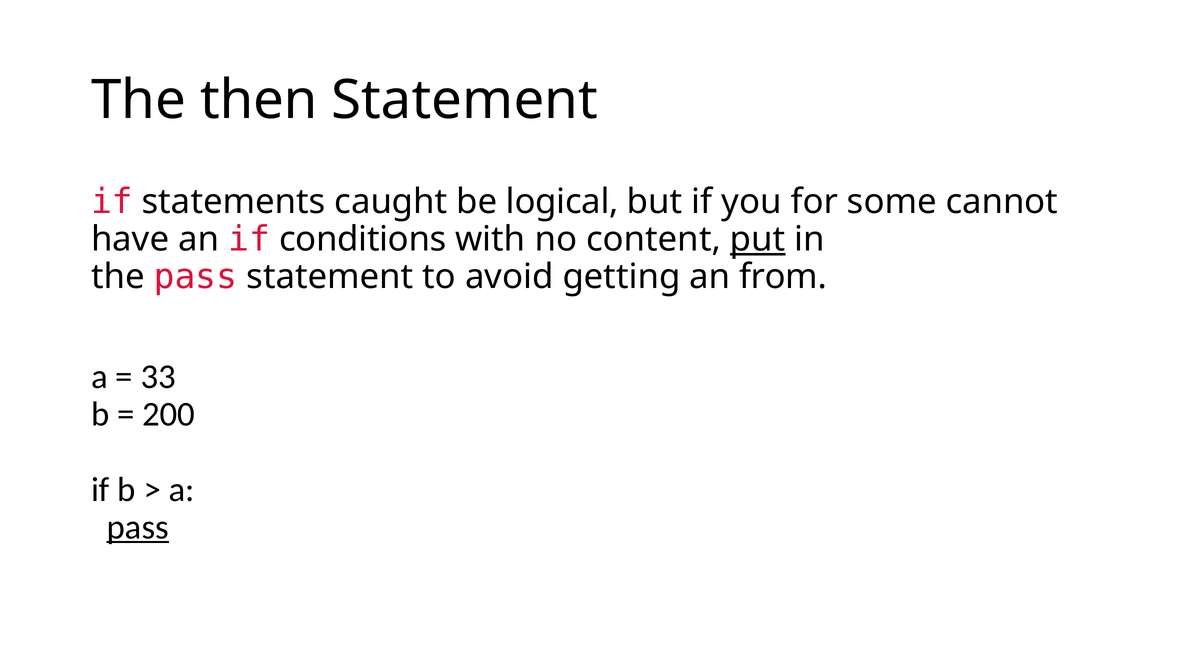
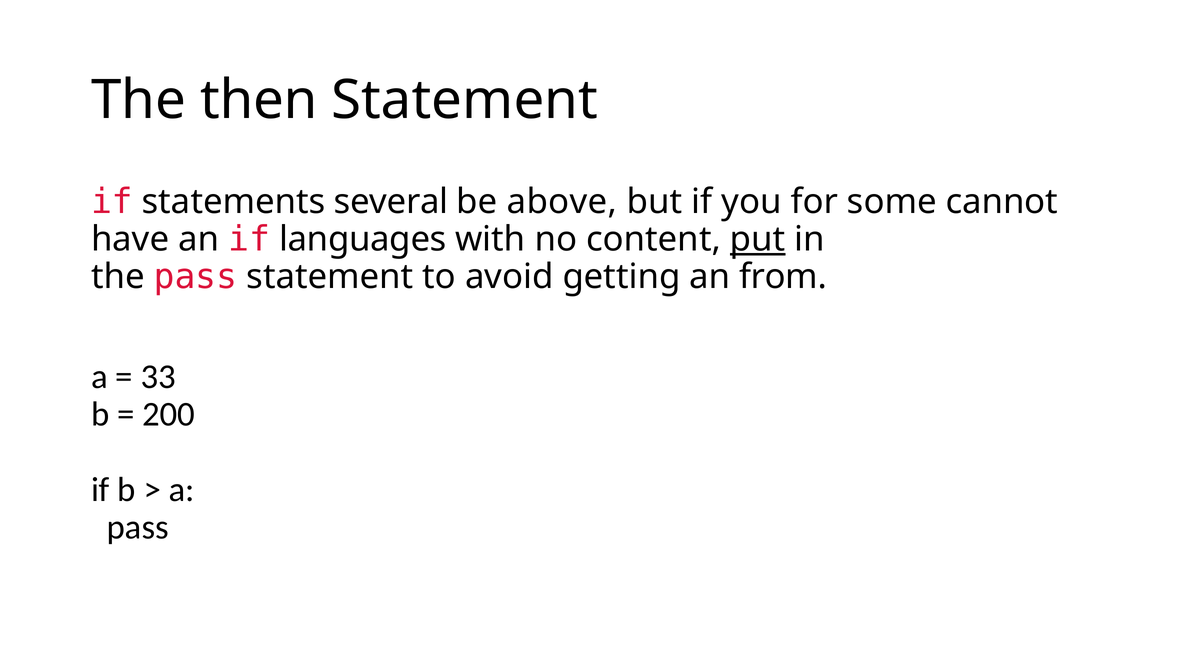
caught: caught -> several
logical: logical -> above
conditions: conditions -> languages
pass at (138, 528) underline: present -> none
